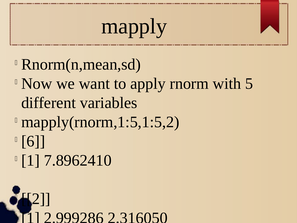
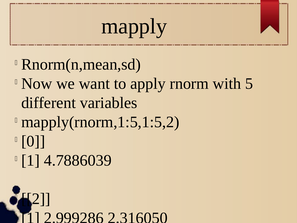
6: 6 -> 0
7.8962410: 7.8962410 -> 4.7886039
